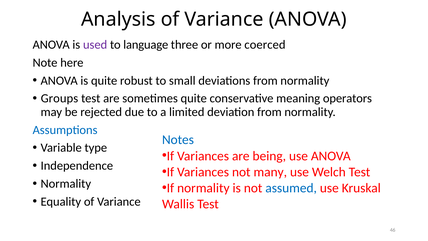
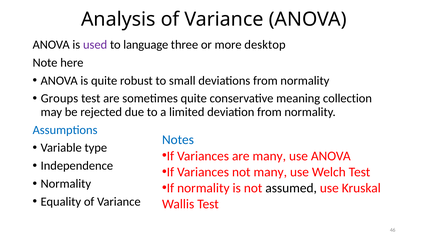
coerced: coerced -> desktop
operators: operators -> collection
are being: being -> many
assumed colour: blue -> black
